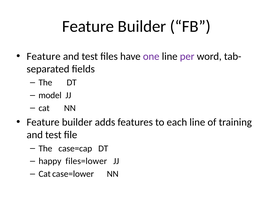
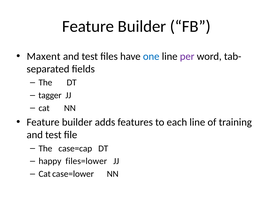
Feature at (44, 56): Feature -> Maxent
one colour: purple -> blue
model: model -> tagger
